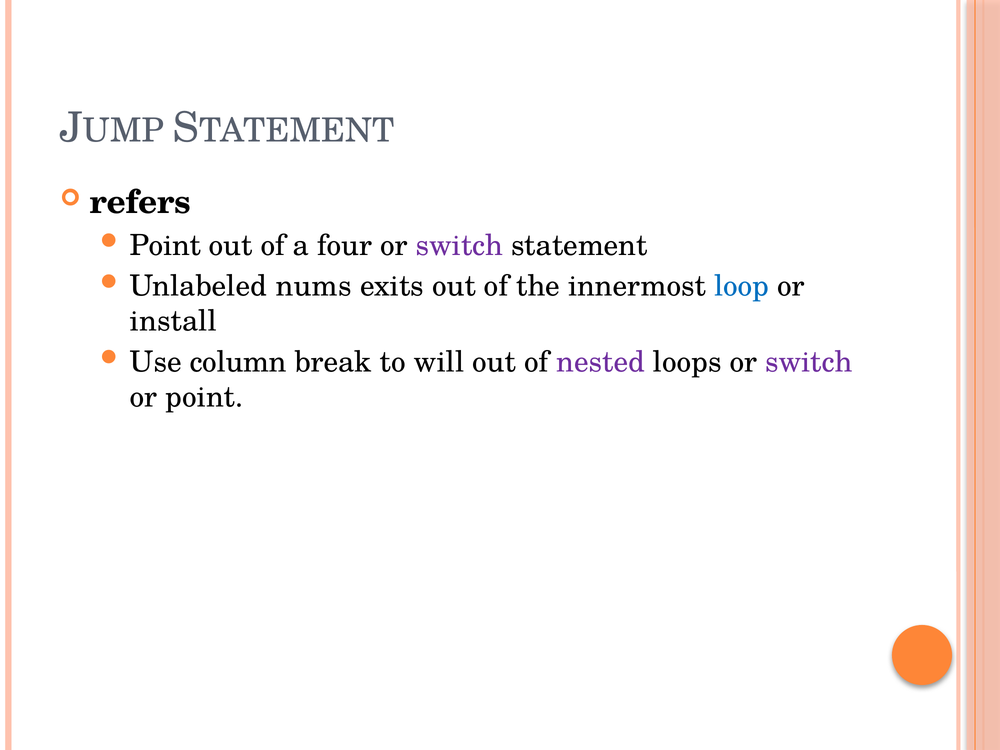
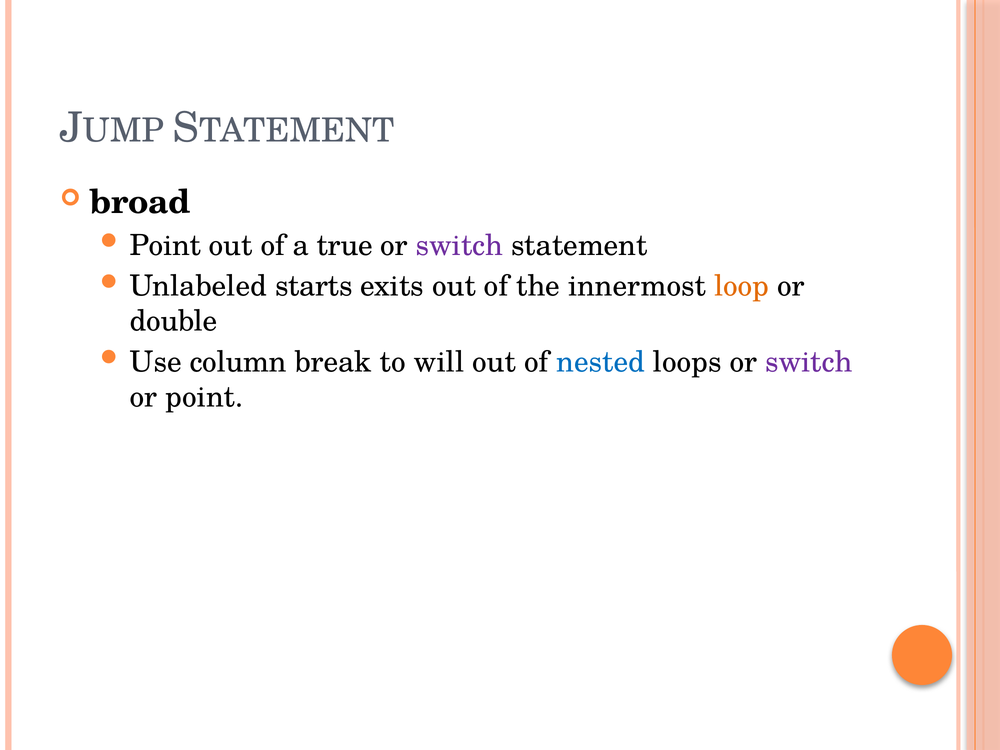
refers: refers -> broad
four: four -> true
nums: nums -> starts
loop colour: blue -> orange
install: install -> double
nested colour: purple -> blue
